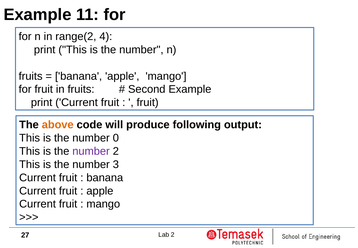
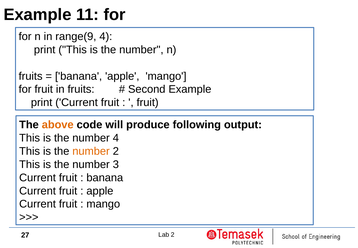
range(2: range(2 -> range(9
number 0: 0 -> 4
number at (91, 151) colour: purple -> orange
